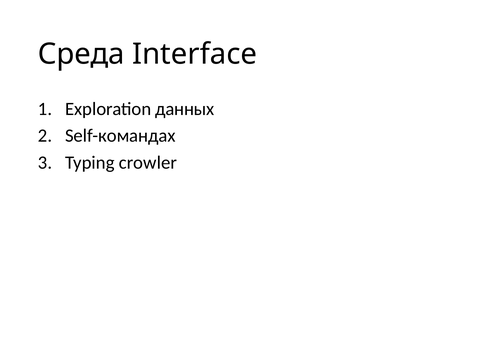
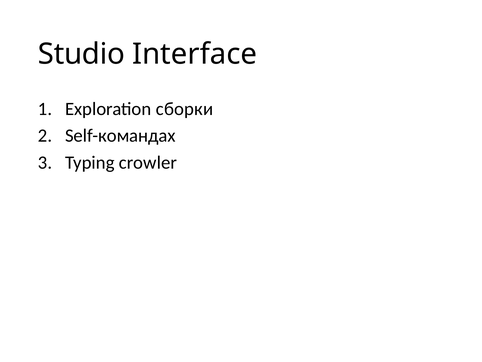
Среда: Среда -> Studio
данных: данных -> сборки
